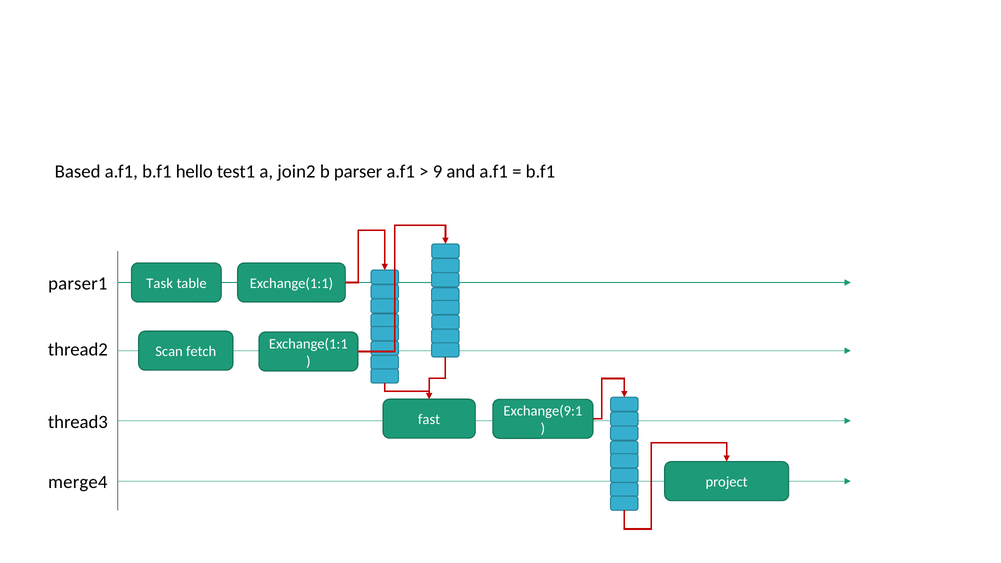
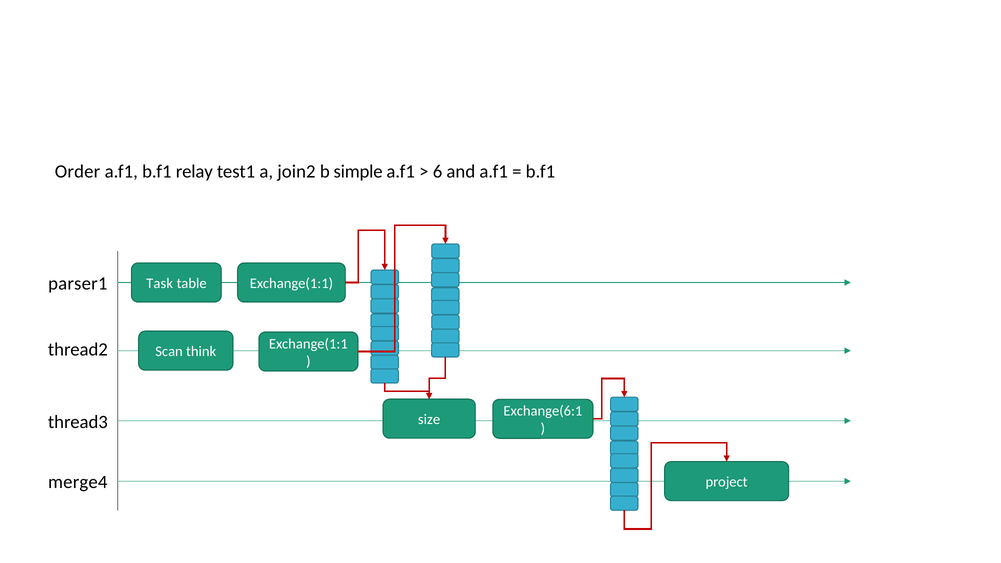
Based: Based -> Order
hello: hello -> relay
parser: parser -> simple
9: 9 -> 6
fetch: fetch -> think
Exchange(9:1: Exchange(9:1 -> Exchange(6:1
fast: fast -> size
